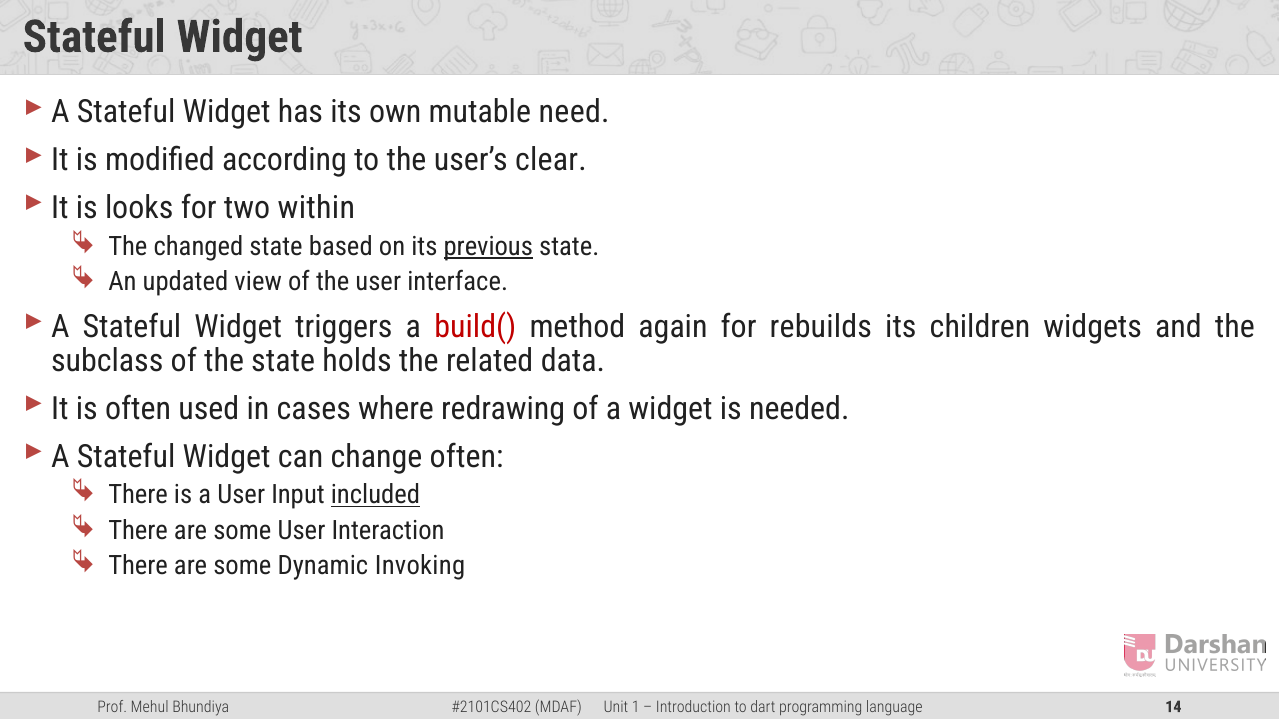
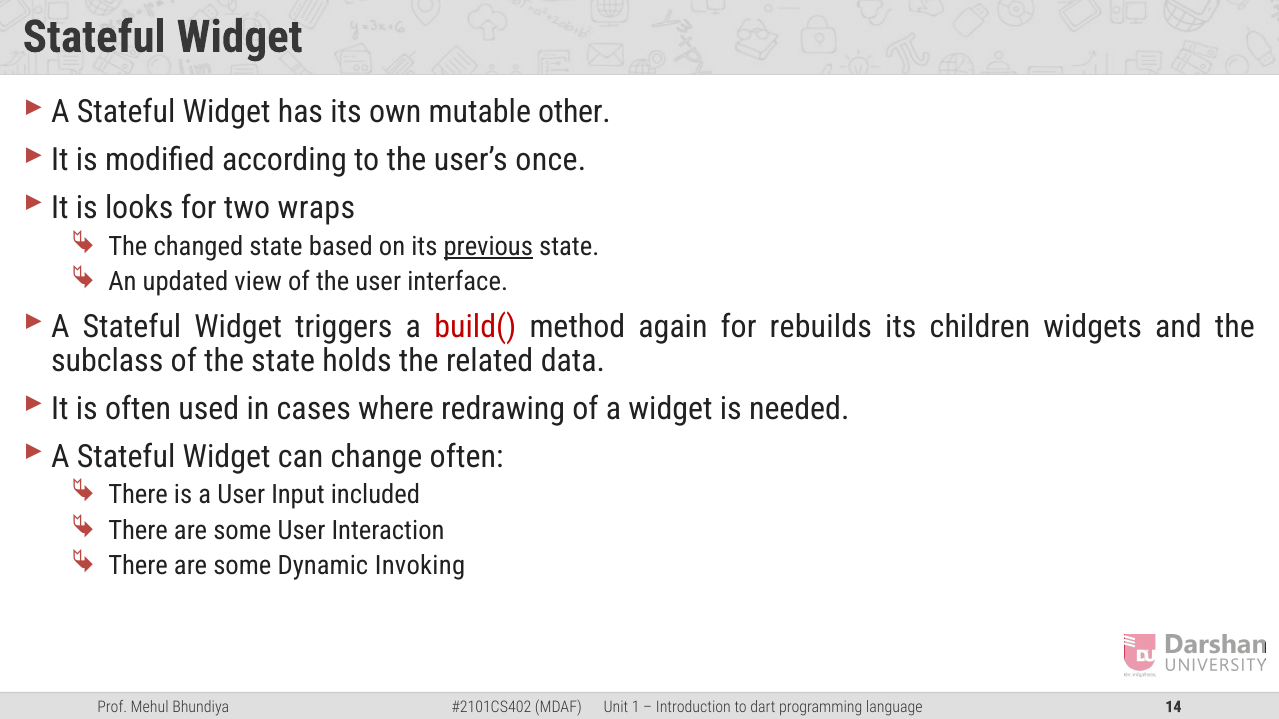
need: need -> other
clear: clear -> once
within: within -> wraps
included underline: present -> none
